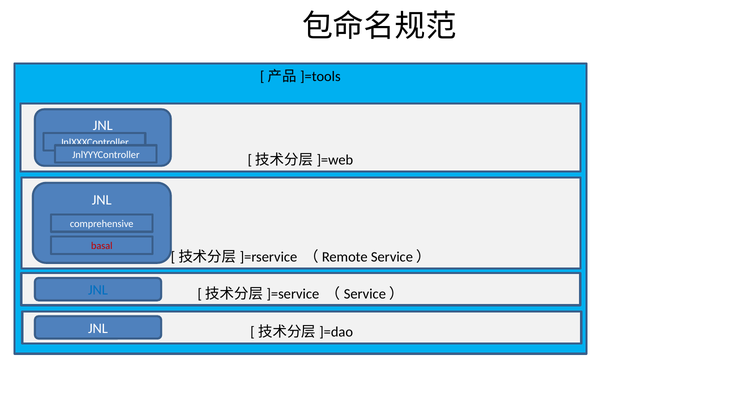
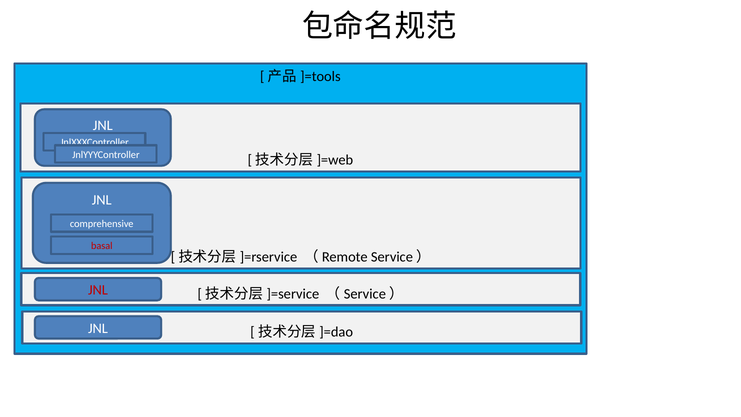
JNL at (98, 290) colour: blue -> red
